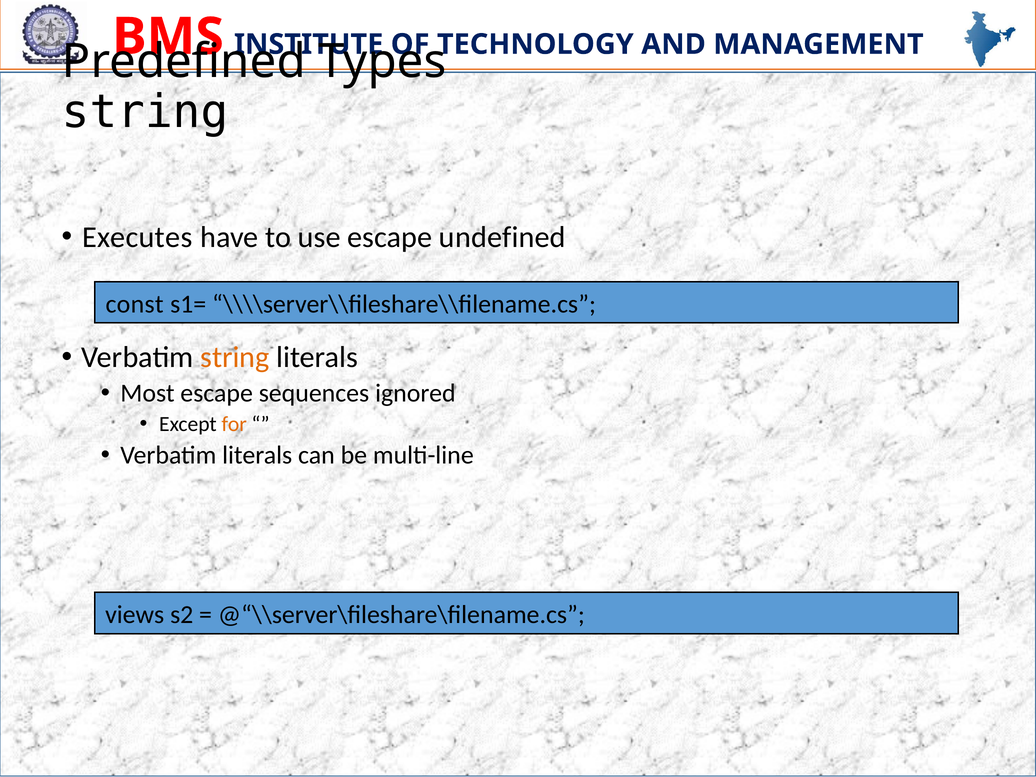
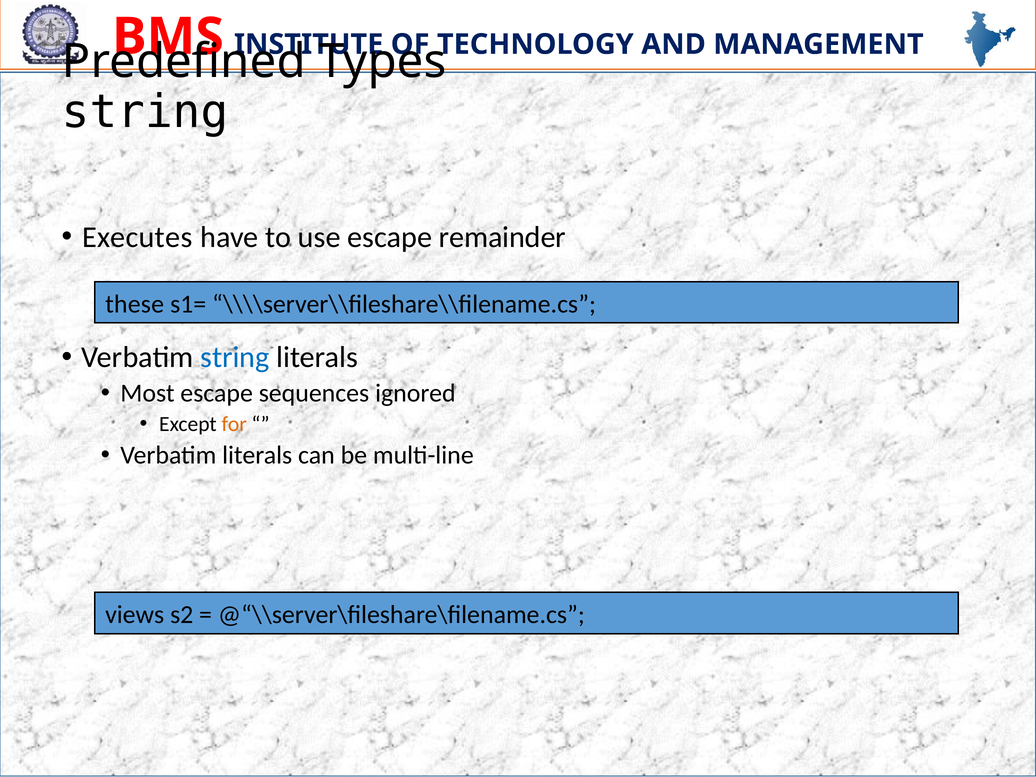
undefined: undefined -> remainder
const: const -> these
string at (235, 357) colour: orange -> blue
